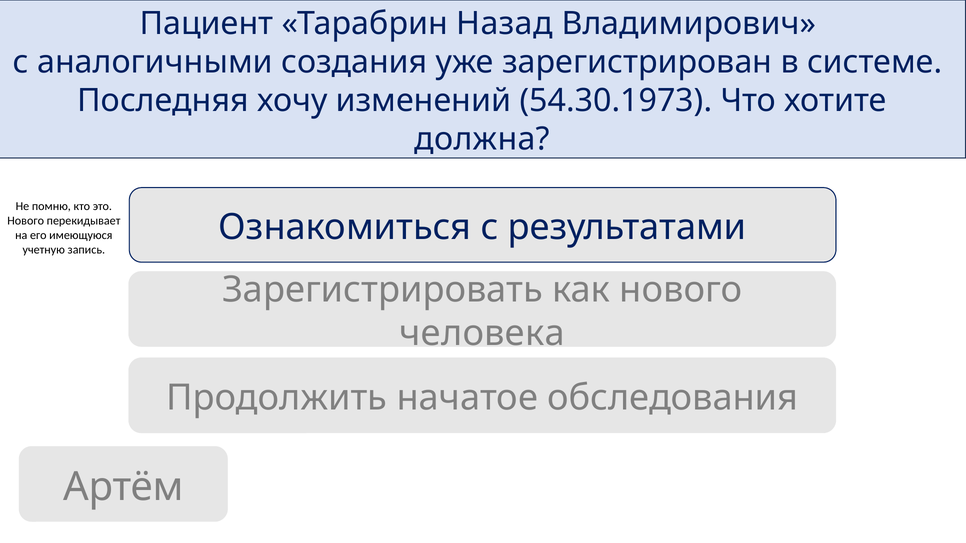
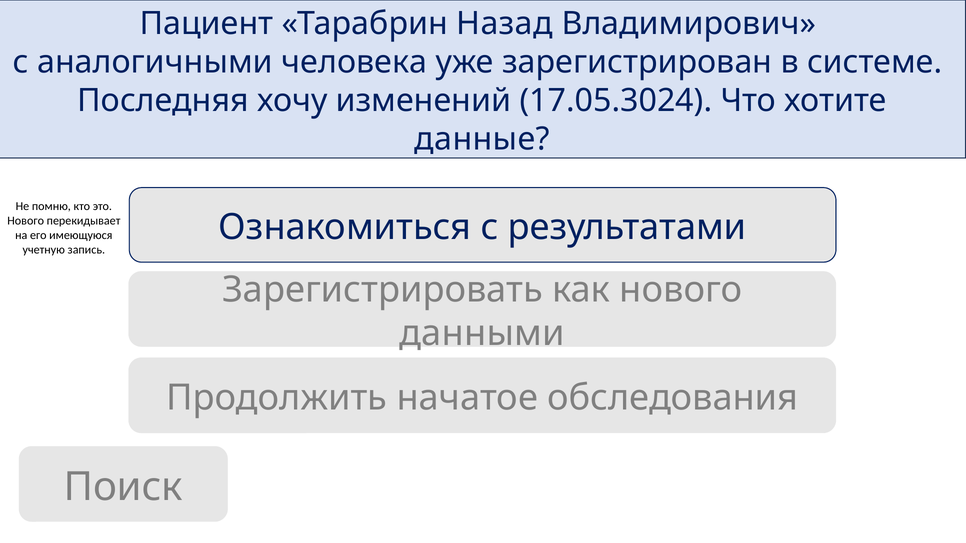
создания: создания -> человека
54.30.1973: 54.30.1973 -> 17.05.3024
должна: должна -> данные
человека: человека -> данными
Артём: Артём -> Поиск
